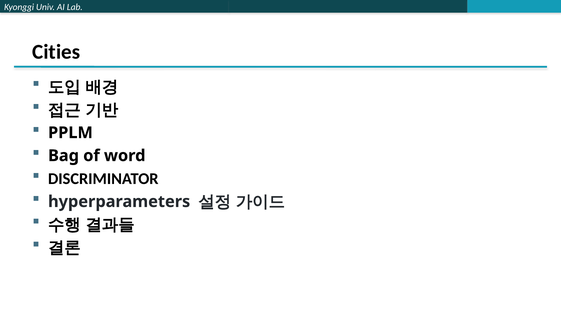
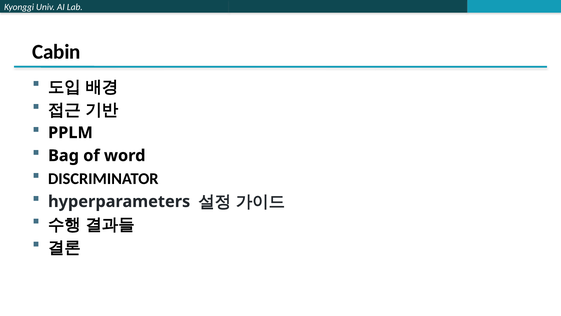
Cities: Cities -> Cabin
